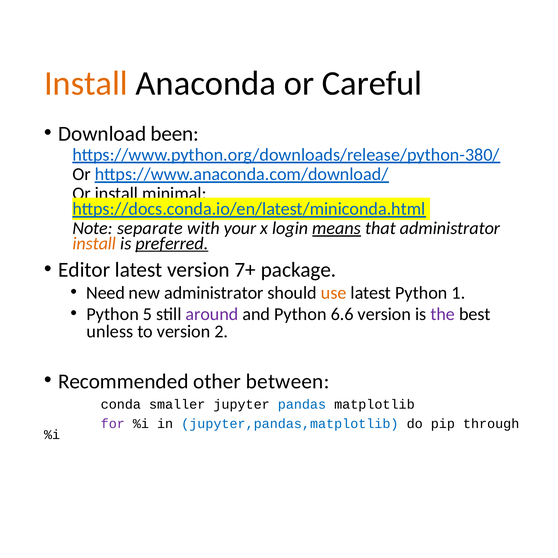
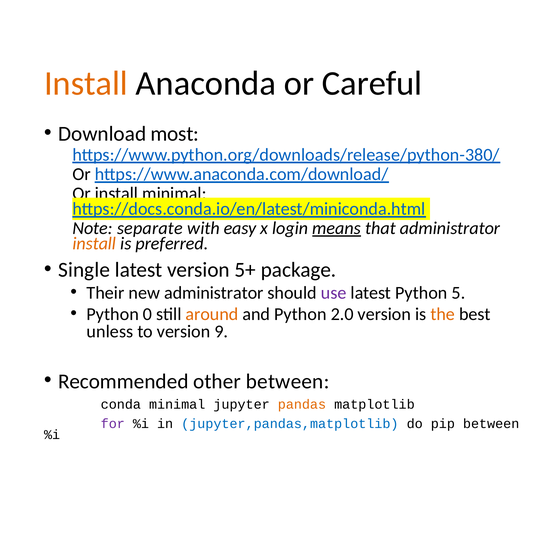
been: been -> most
your: your -> easy
preferred underline: present -> none
Editor: Editor -> Single
7+: 7+ -> 5+
Need: Need -> Their
use colour: orange -> purple
1: 1 -> 5
5: 5 -> 0
around colour: purple -> orange
6.6: 6.6 -> 2.0
the colour: purple -> orange
2: 2 -> 9
conda smaller: smaller -> minimal
pandas colour: blue -> orange
pip through: through -> between
